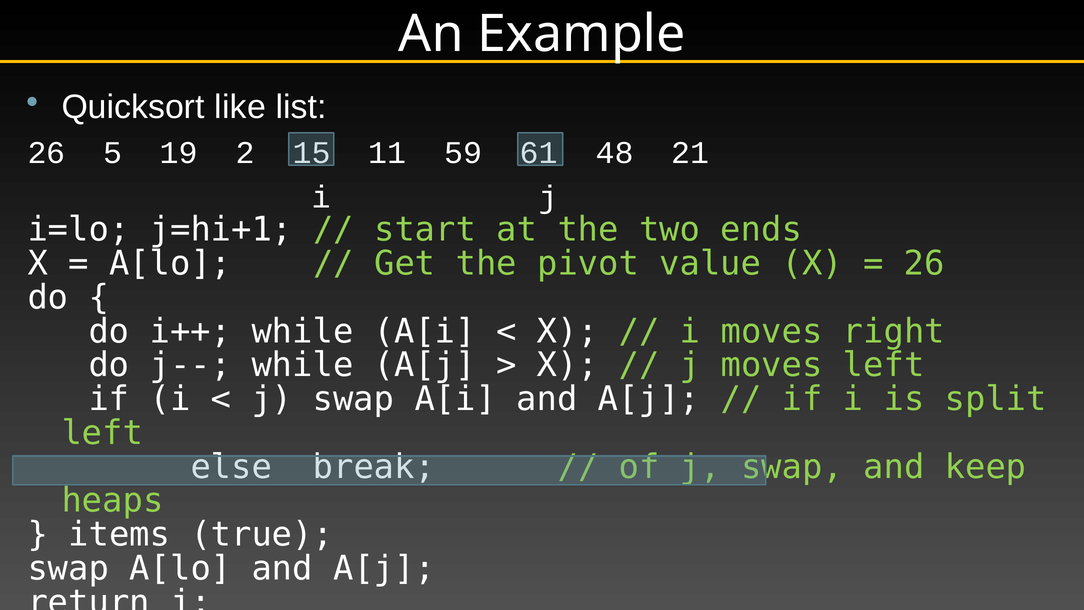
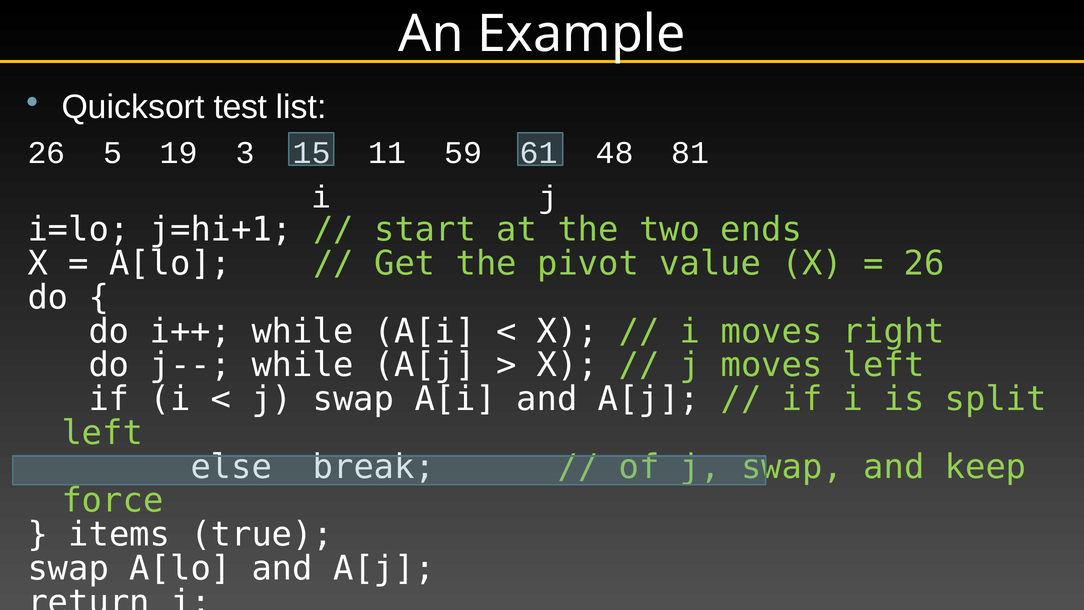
like: like -> test
2: 2 -> 3
21: 21 -> 81
heaps: heaps -> force
